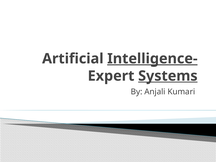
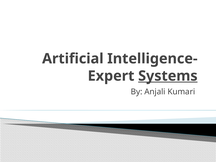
Intelligence- underline: present -> none
